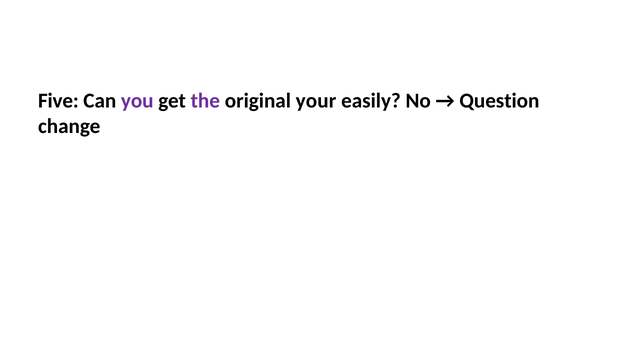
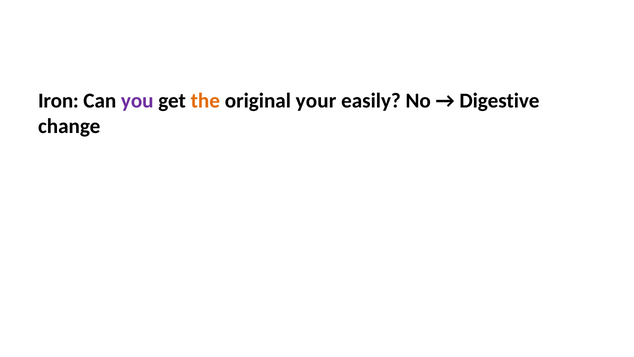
Five: Five -> Iron
the colour: purple -> orange
Question: Question -> Digestive
